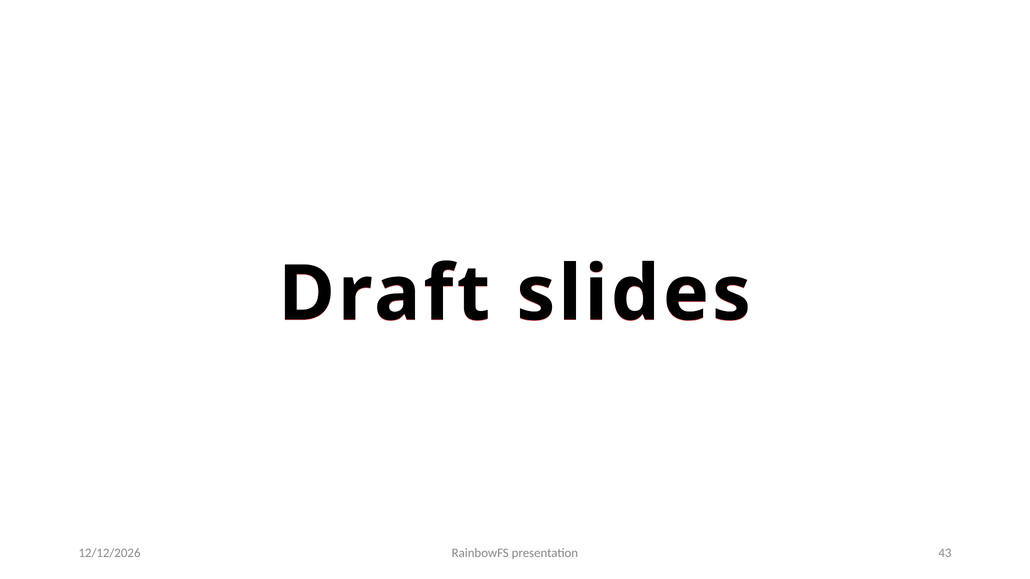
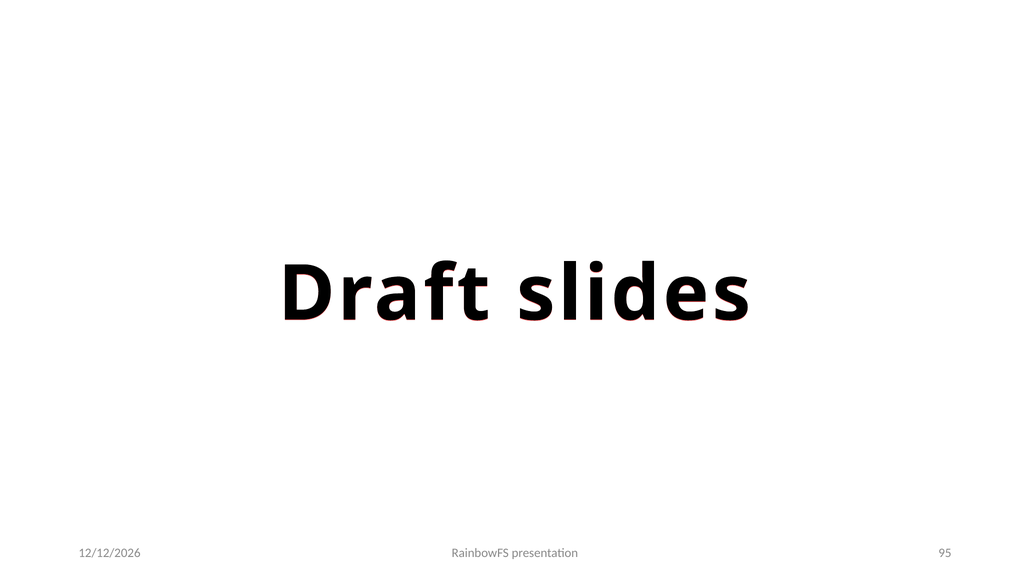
43: 43 -> 95
